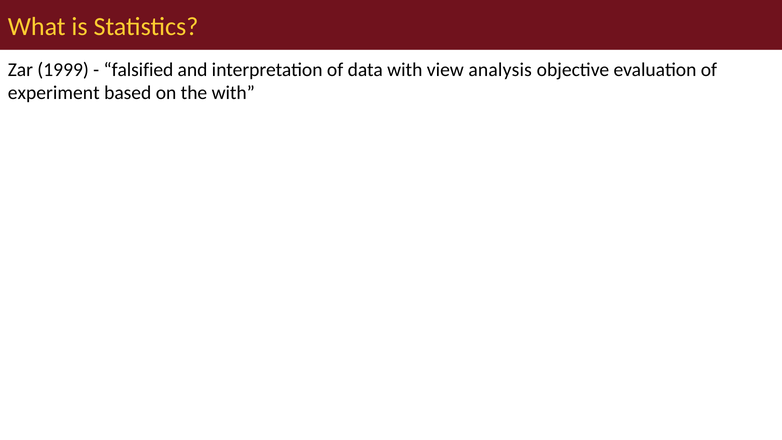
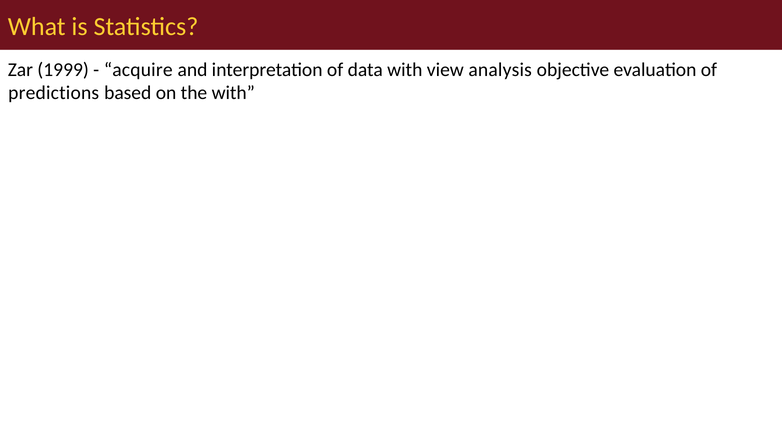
falsified: falsified -> acquire
experiment: experiment -> predictions
